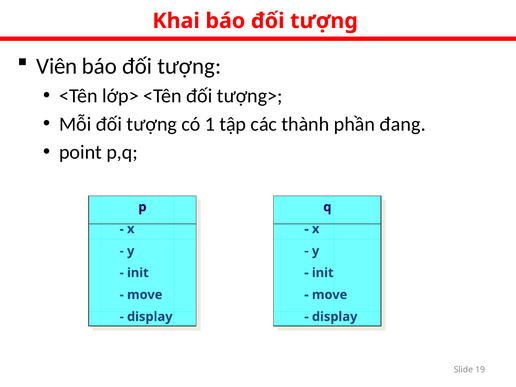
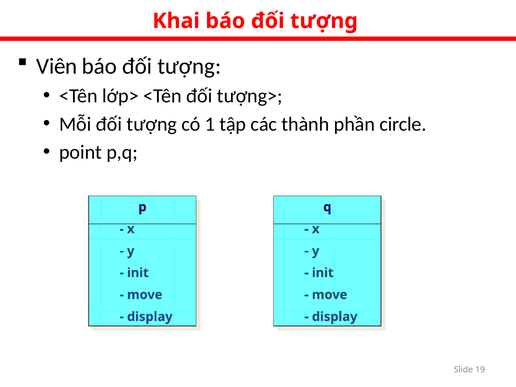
đang: đang -> circle
